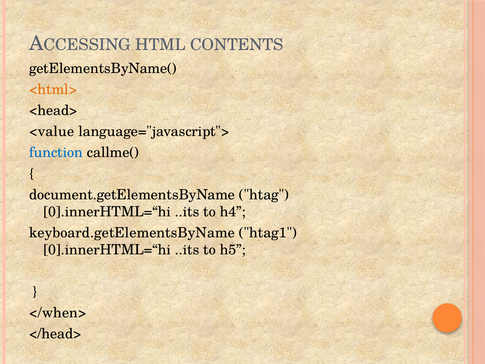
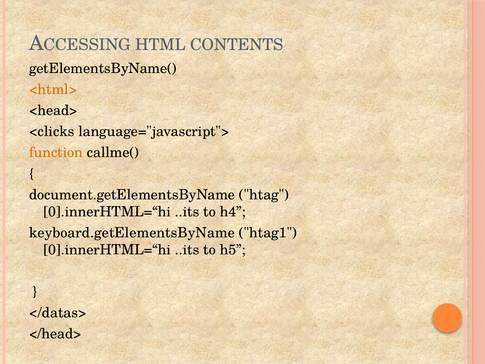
<value: <value -> <clicks
function colour: blue -> orange
</when>: </when> -> </datas>
